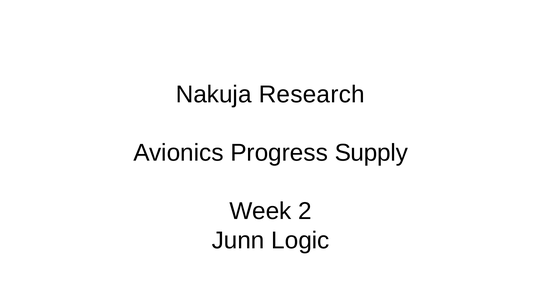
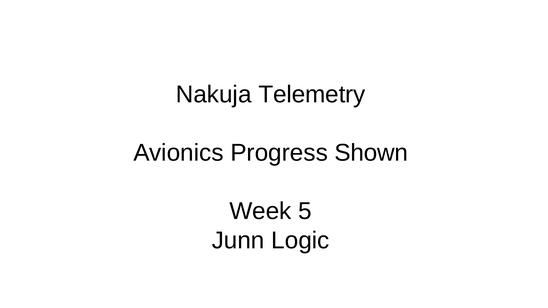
Research: Research -> Telemetry
Supply: Supply -> Shown
2: 2 -> 5
